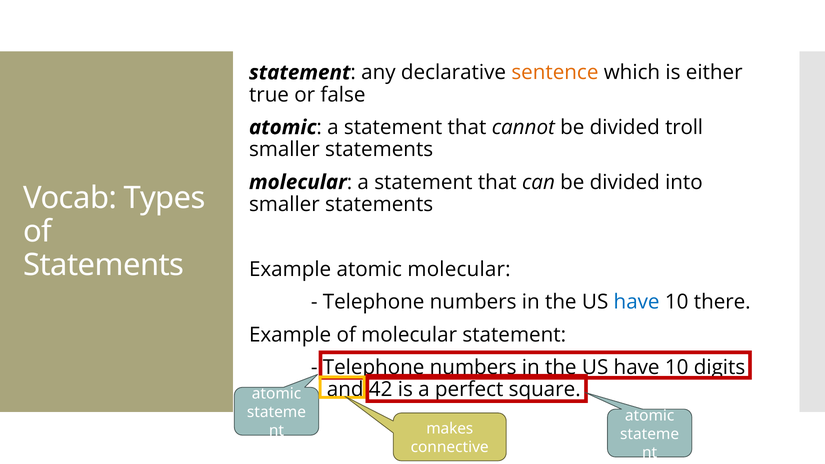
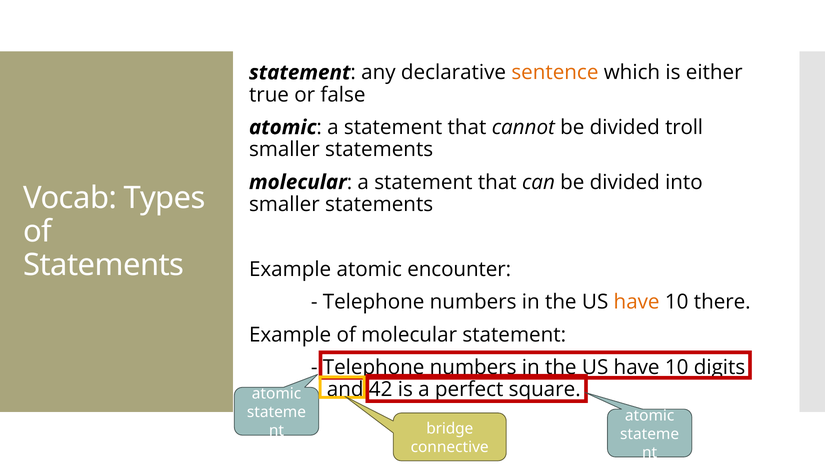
atomic molecular: molecular -> encounter
have at (637, 302) colour: blue -> orange
makes: makes -> bridge
